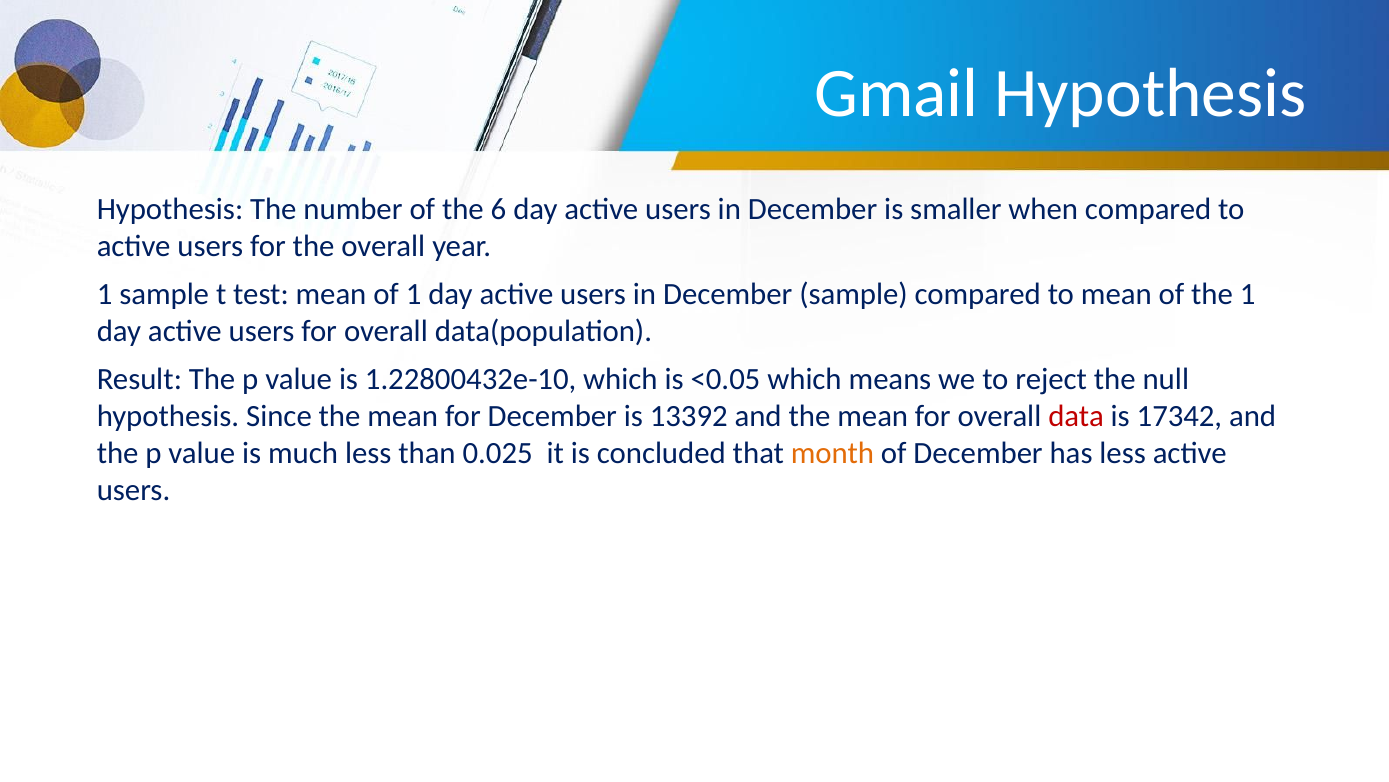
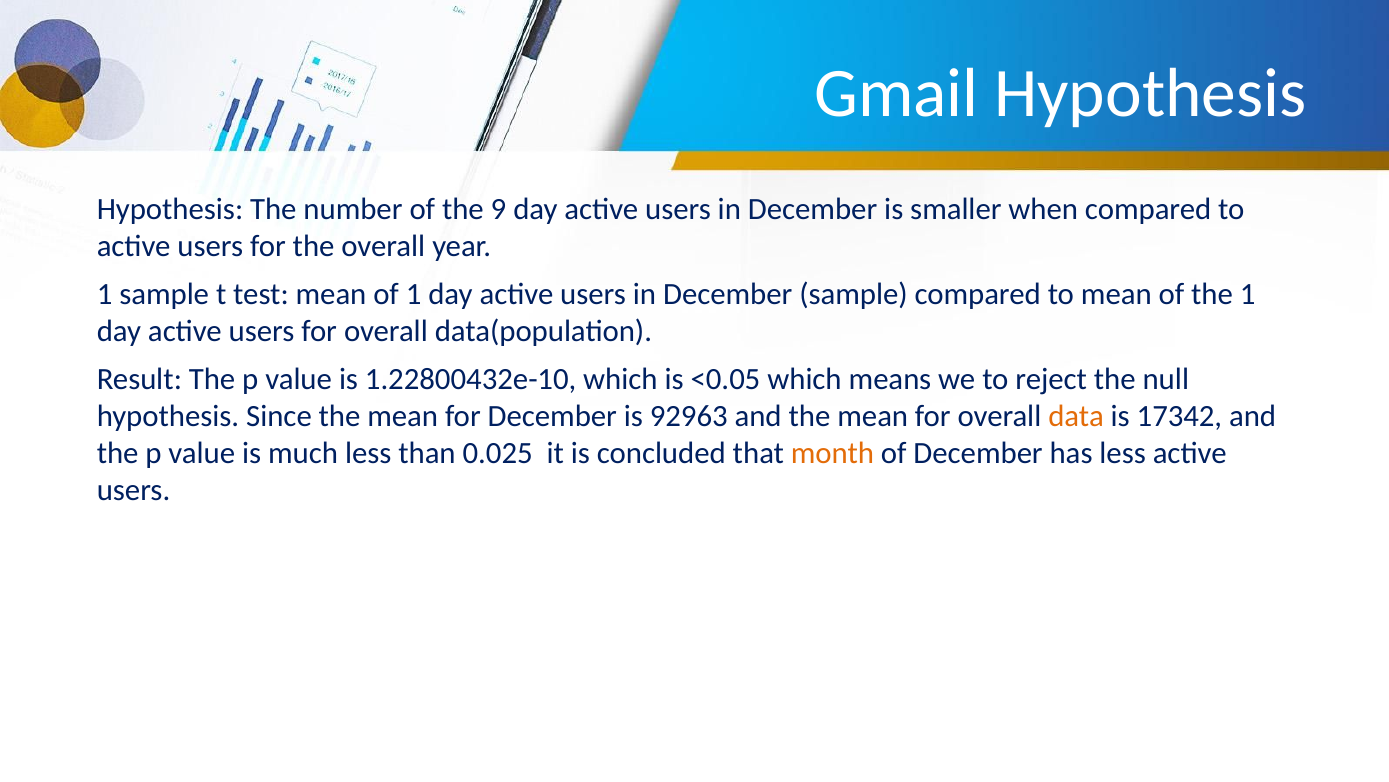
6: 6 -> 9
13392: 13392 -> 92963
data colour: red -> orange
